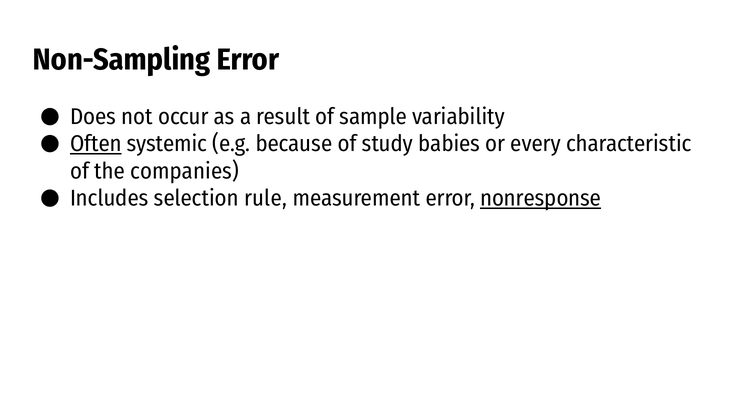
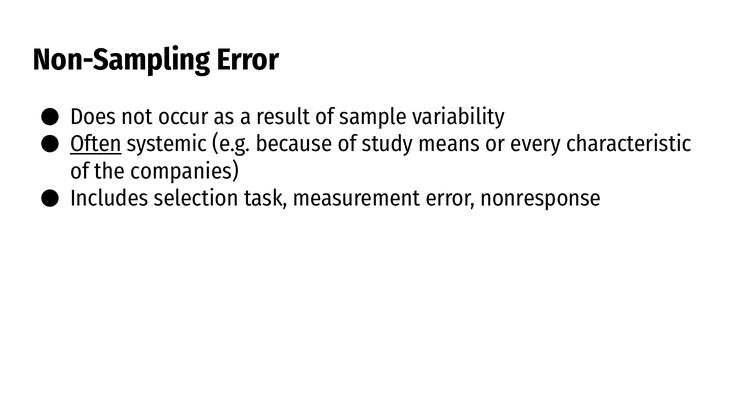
babies: babies -> means
rule: rule -> task
nonresponse underline: present -> none
